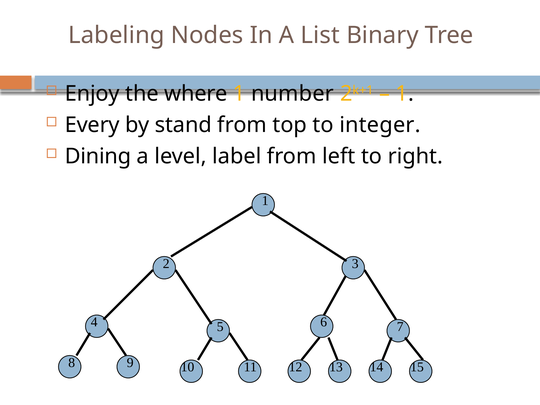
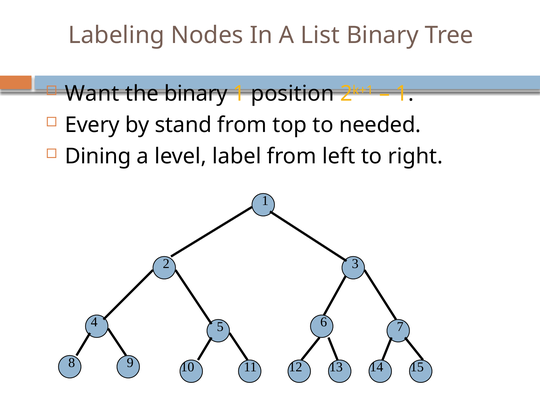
Enjoy: Enjoy -> Want
the where: where -> binary
number: number -> position
integer: integer -> needed
